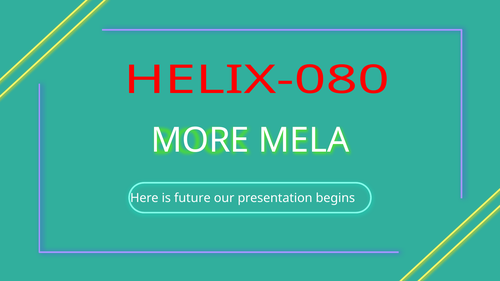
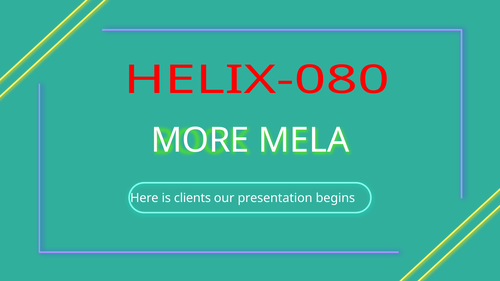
future: future -> clients
